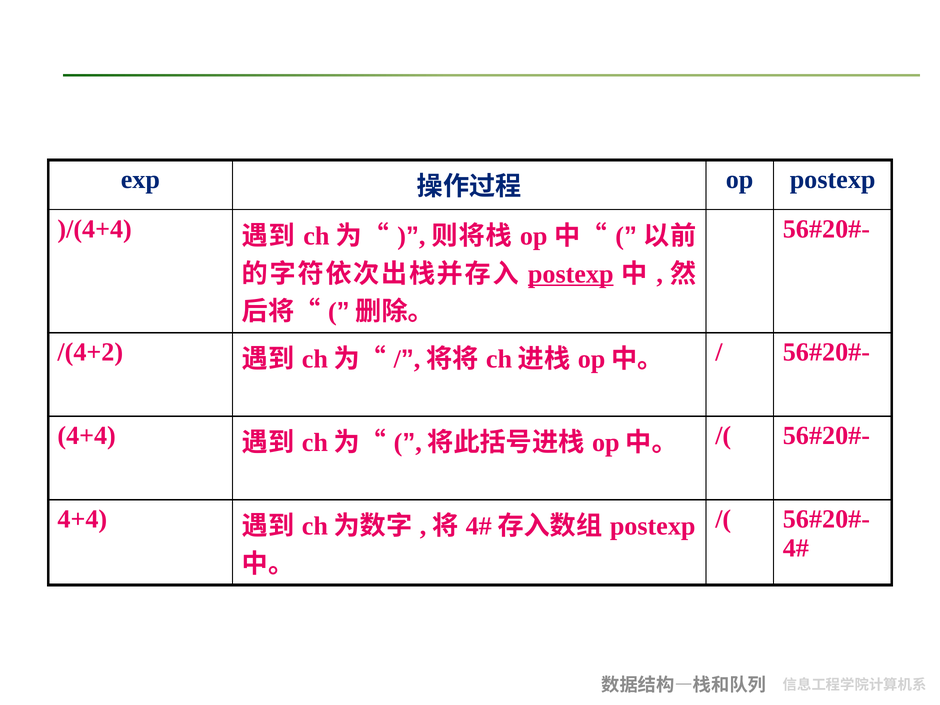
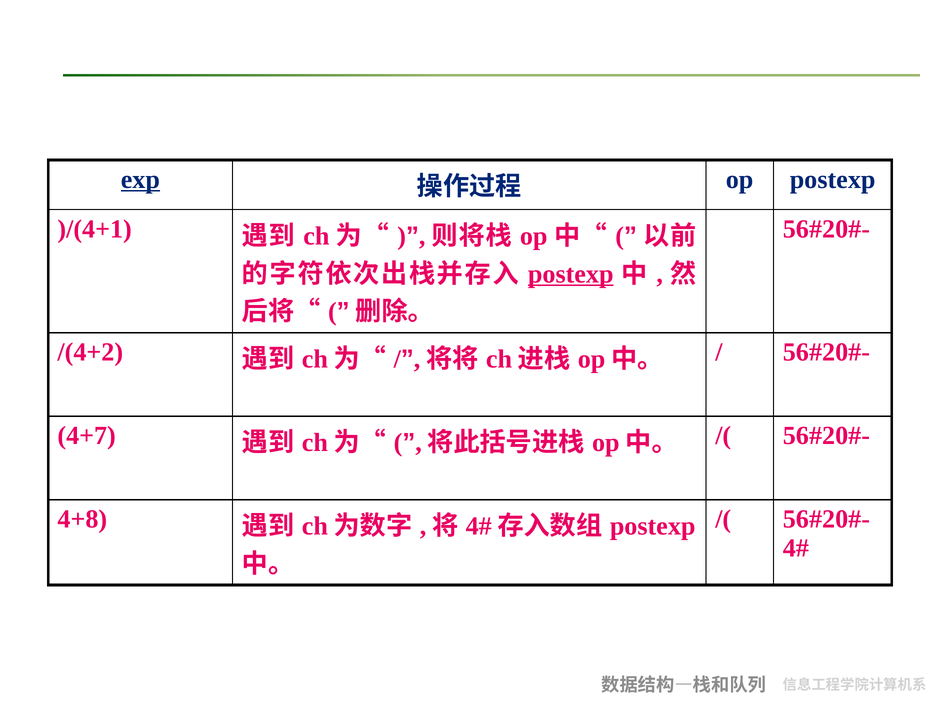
exp underline: none -> present
)/(4+4: )/(4+4 -> )/(4+1
4+4 at (87, 436): 4+4 -> 4+7
4+4 at (82, 519): 4+4 -> 4+8
